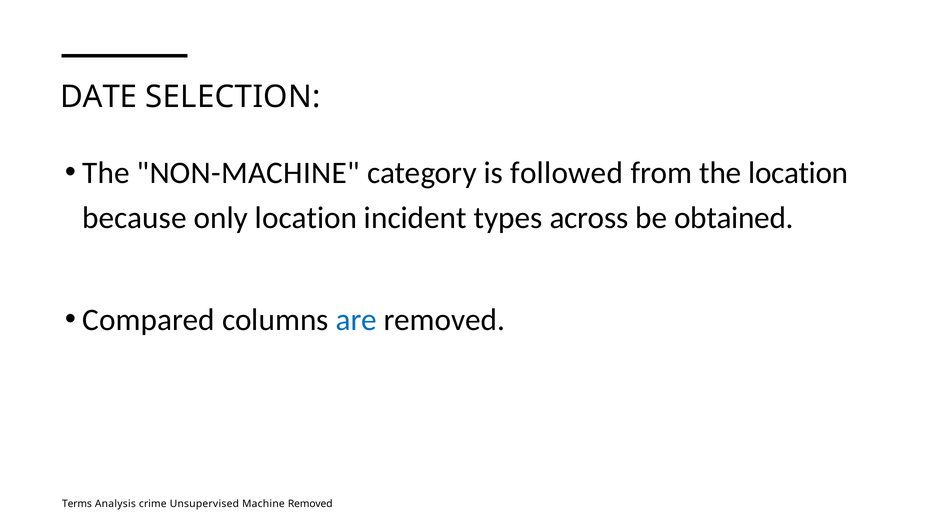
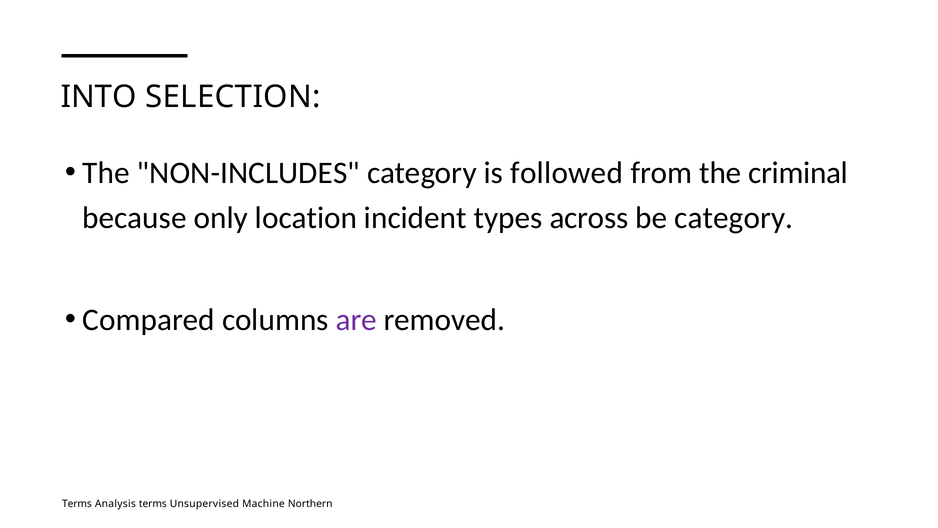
DATE: DATE -> INTO
NON-MACHINE: NON-MACHINE -> NON-INCLUDES
the location: location -> criminal
be obtained: obtained -> category
are colour: blue -> purple
Analysis crime: crime -> terms
Machine Removed: Removed -> Northern
